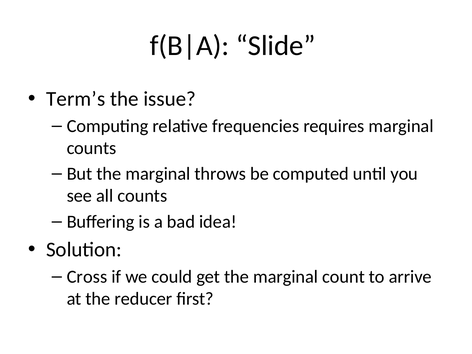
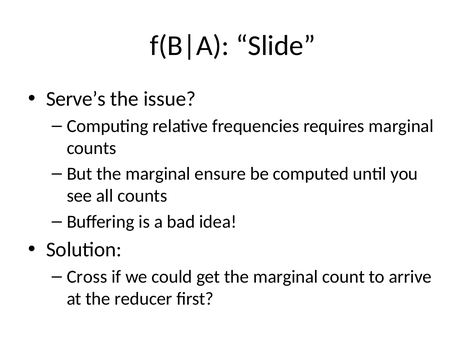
Term’s: Term’s -> Serve’s
throws: throws -> ensure
